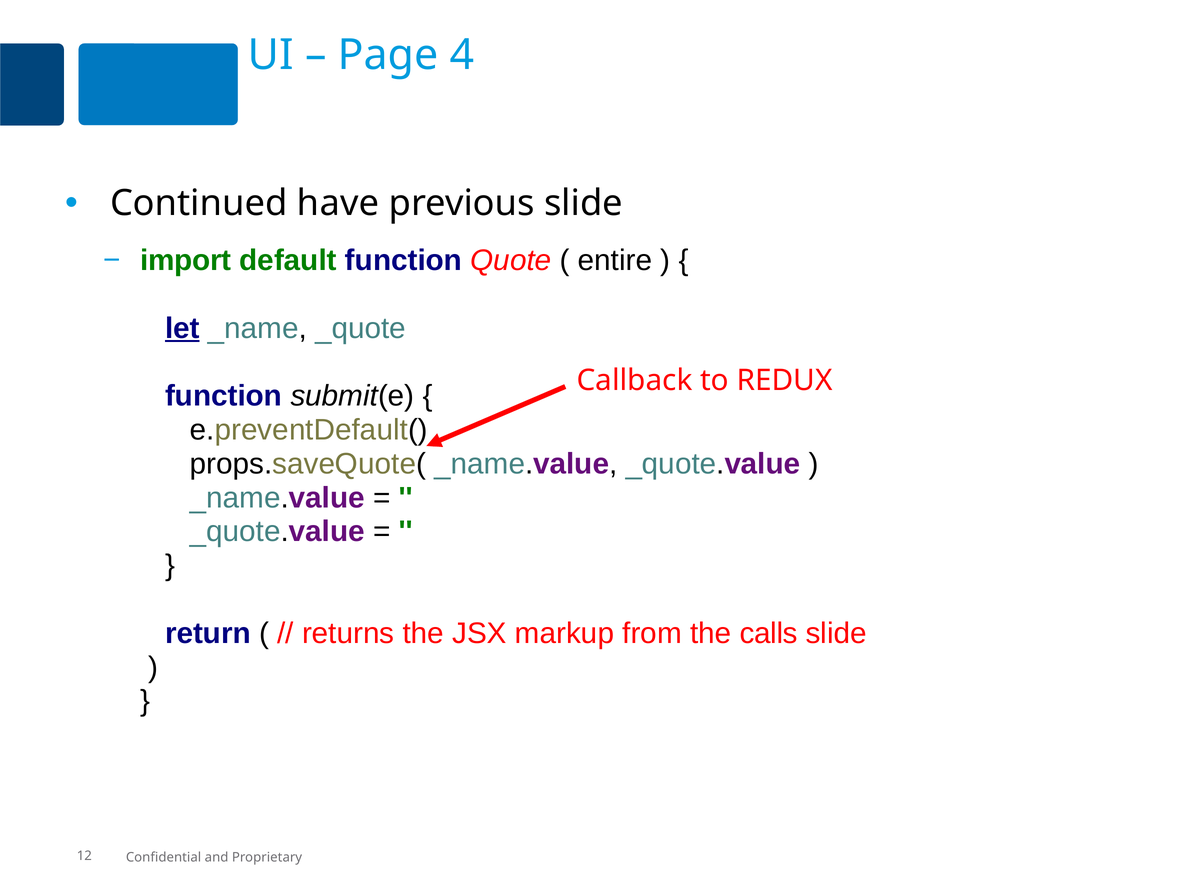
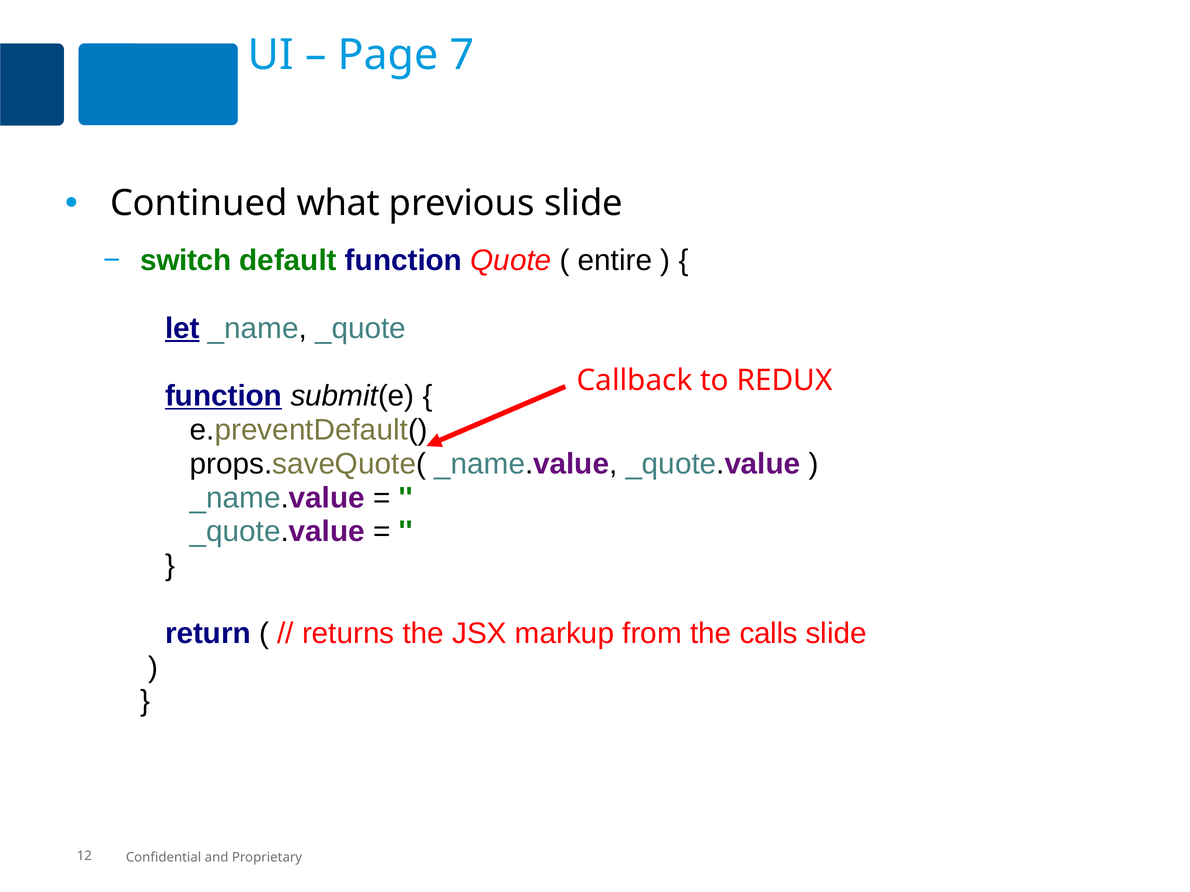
4: 4 -> 7
have: have -> what
import: import -> switch
function at (224, 396) underline: none -> present
